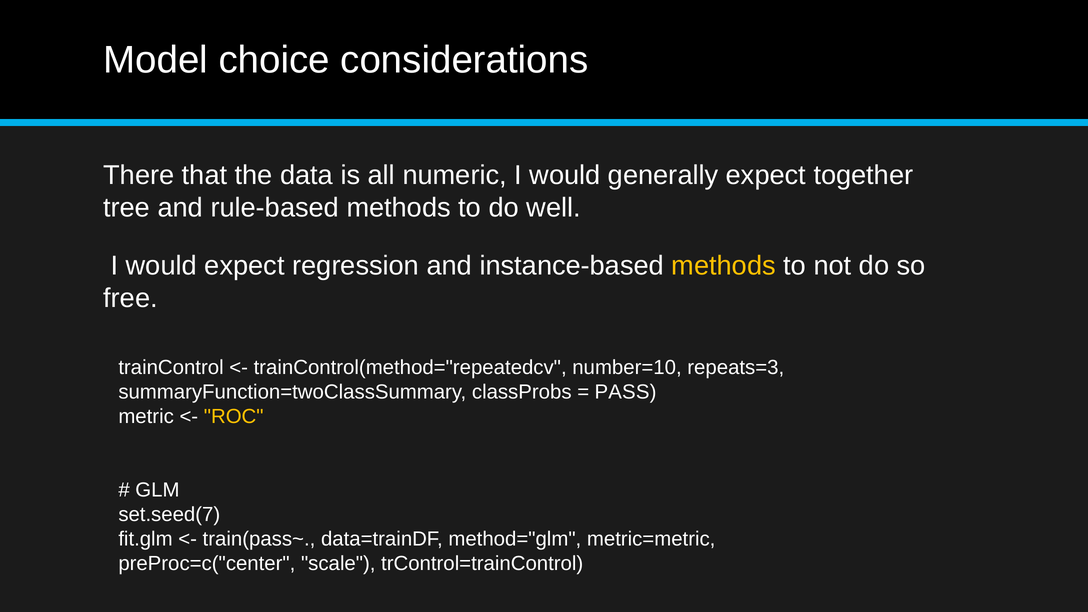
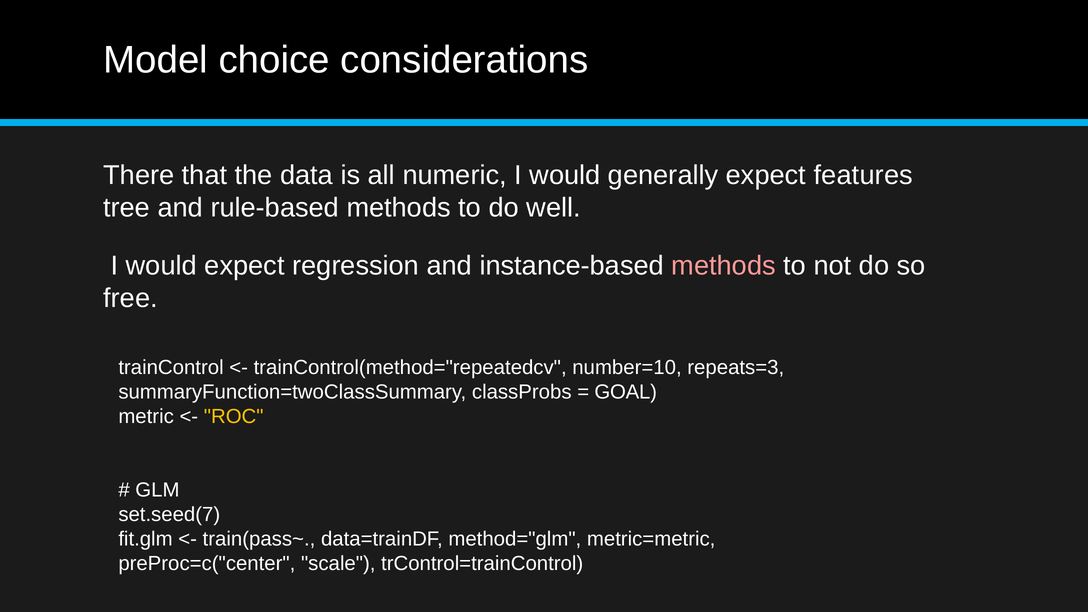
together: together -> features
methods at (724, 266) colour: yellow -> pink
PASS: PASS -> GOAL
